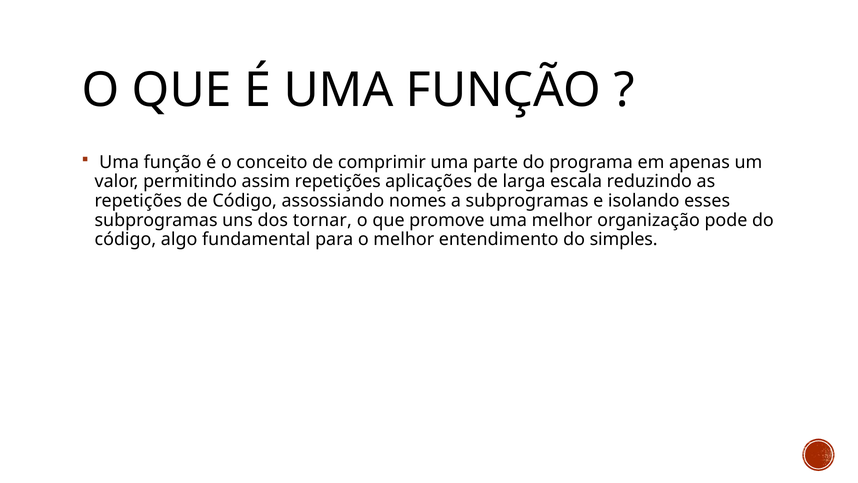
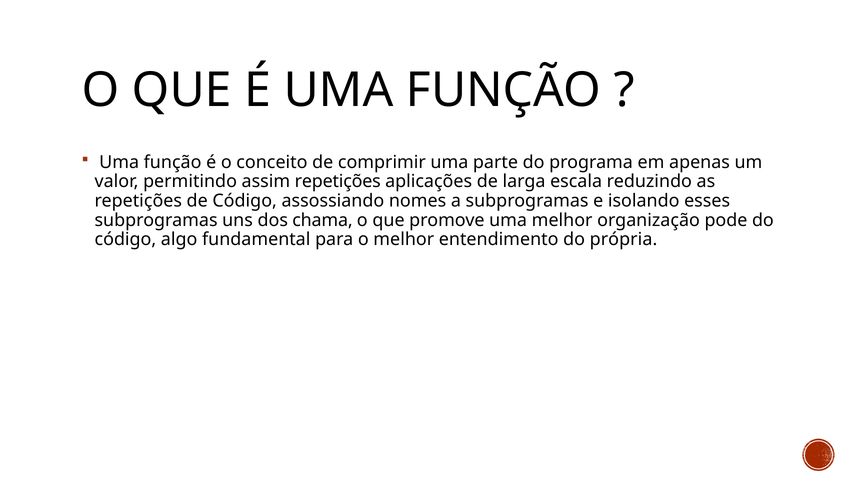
tornar: tornar -> chama
simples: simples -> própria
